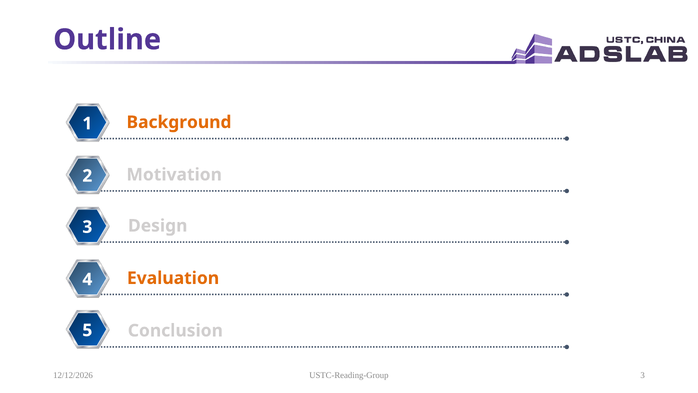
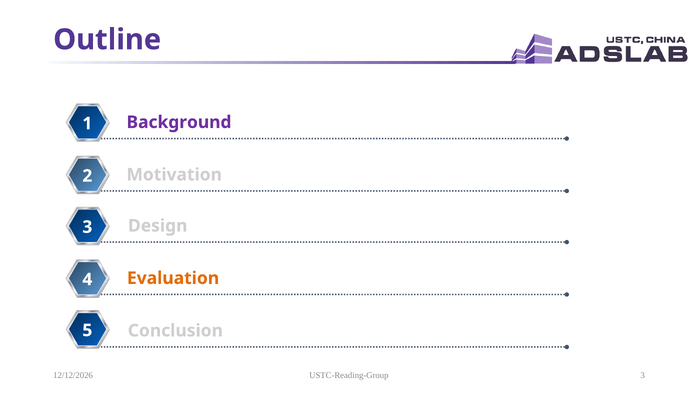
Background colour: orange -> purple
